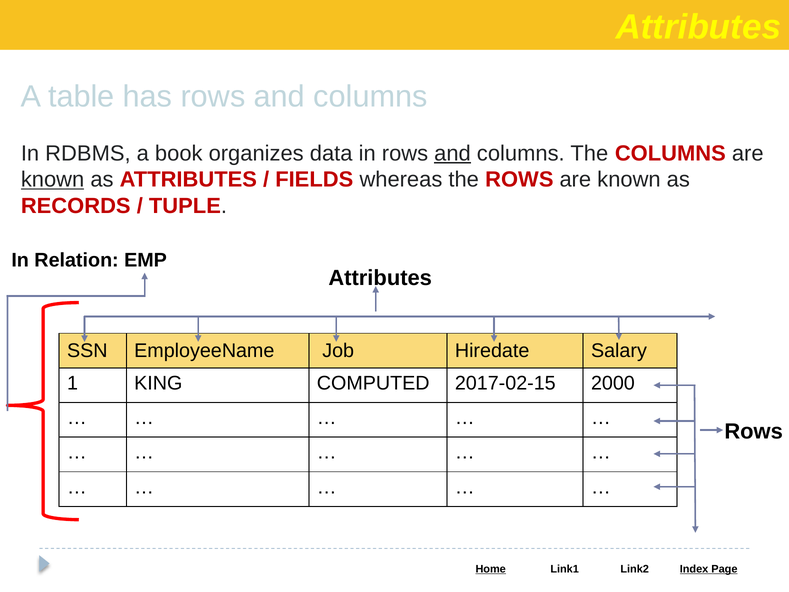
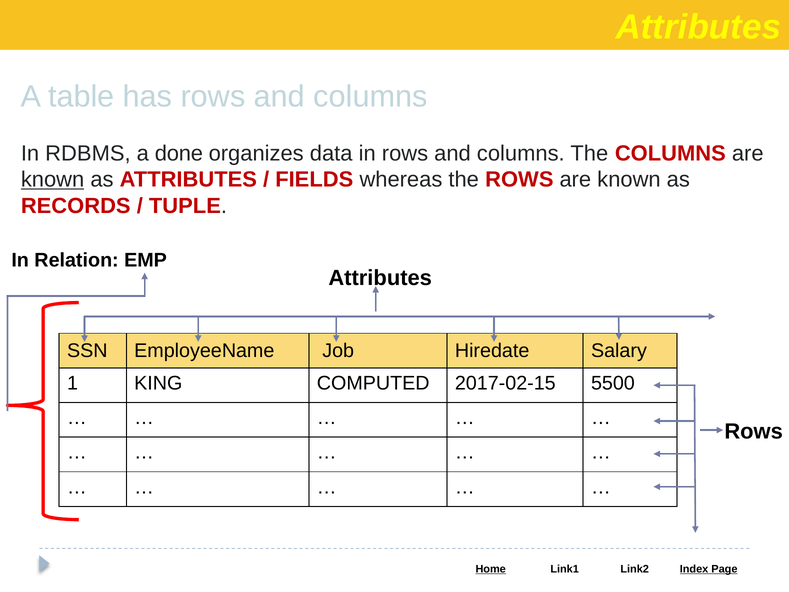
book: book -> done
and at (452, 153) underline: present -> none
2000: 2000 -> 5500
